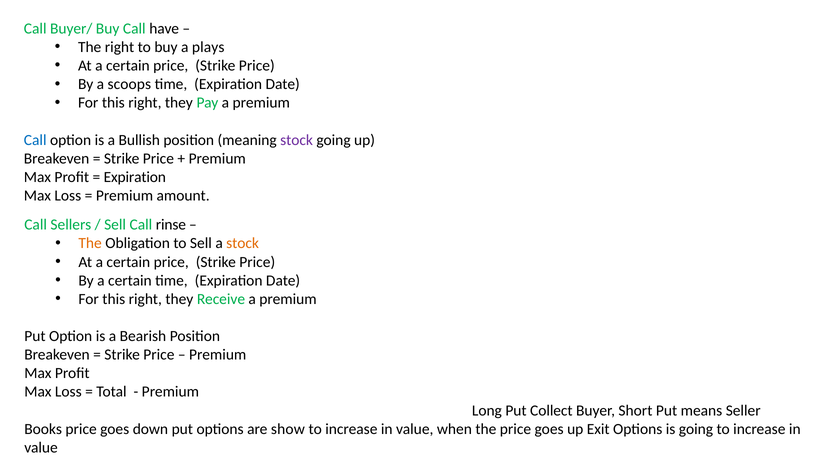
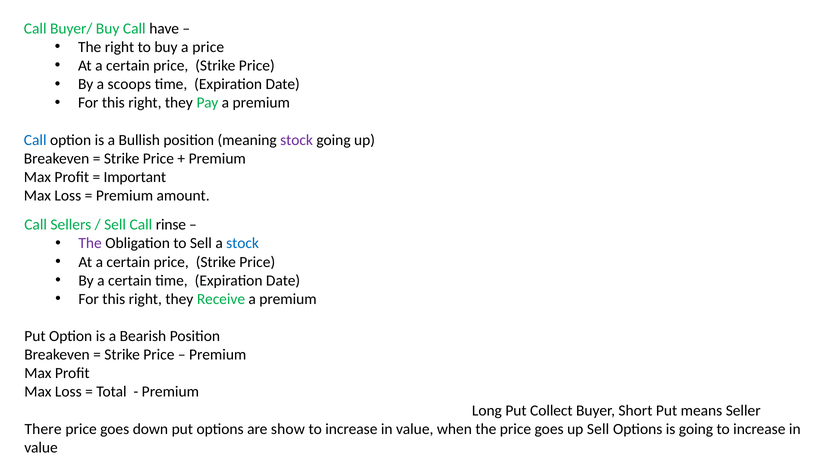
a plays: plays -> price
Expiration at (135, 177): Expiration -> Important
The at (90, 243) colour: orange -> purple
stock at (243, 243) colour: orange -> blue
Books: Books -> There
up Exit: Exit -> Sell
